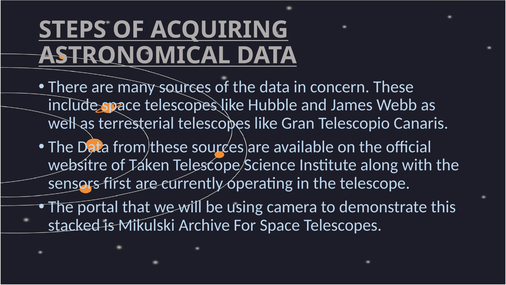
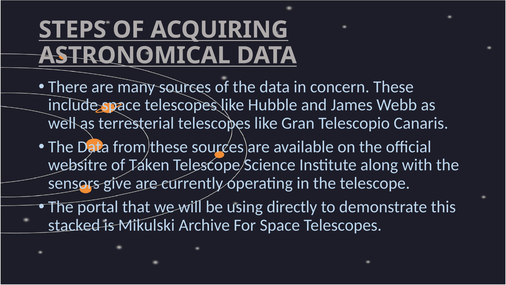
first: first -> give
camera: camera -> directly
